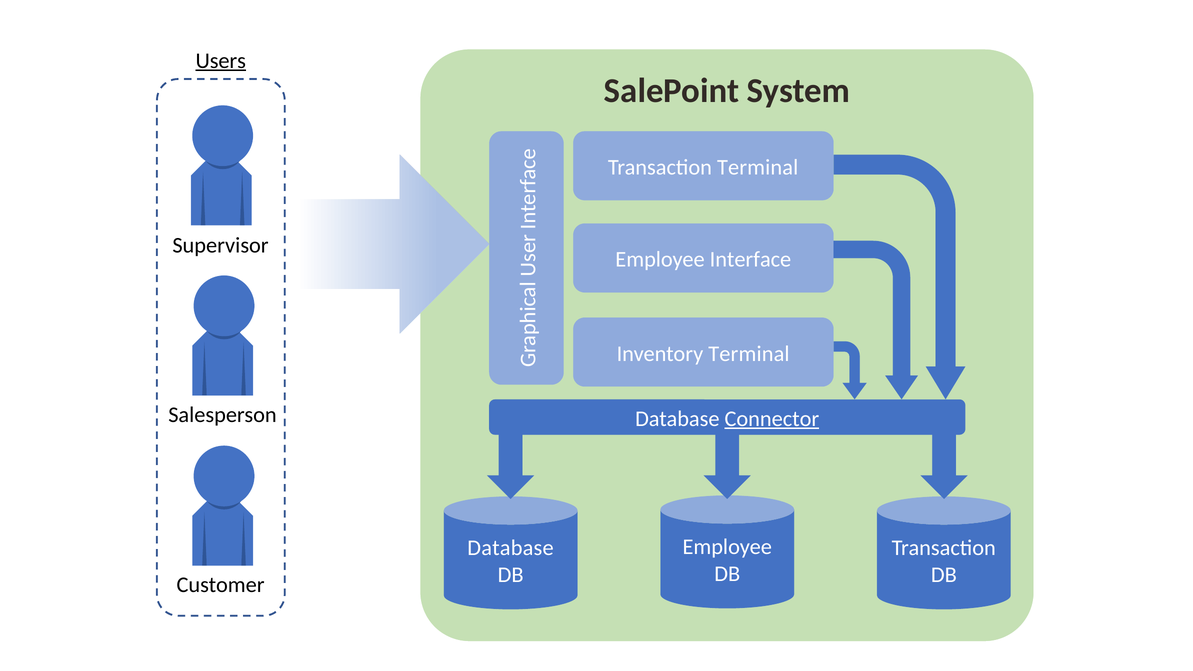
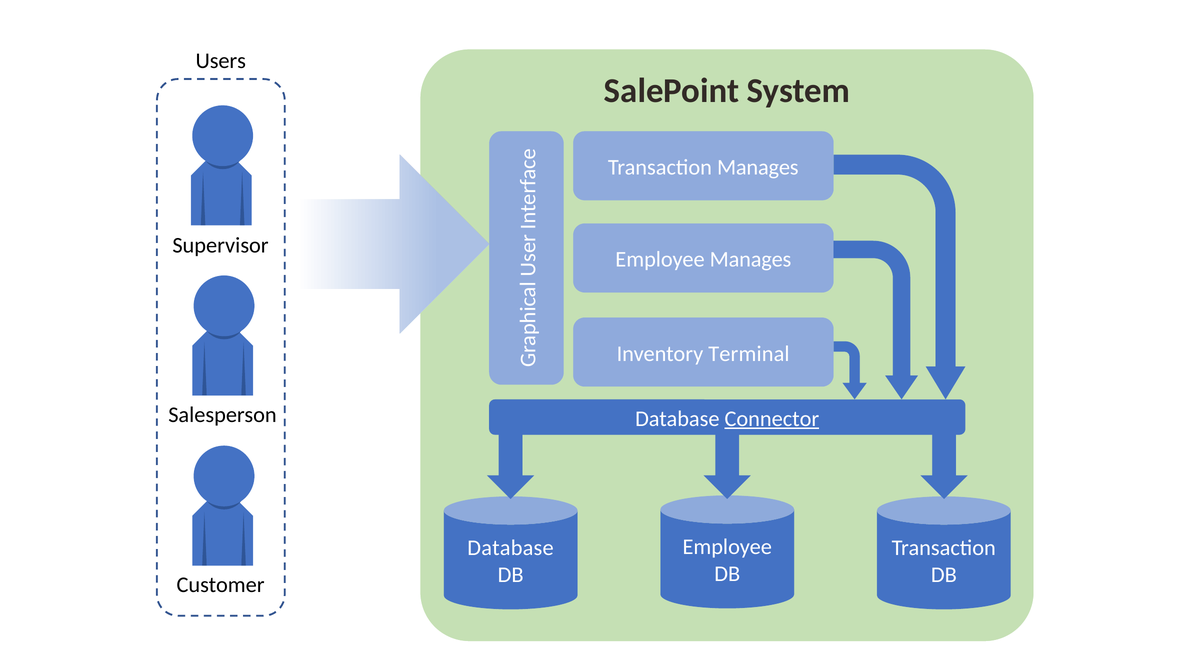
Users underline: present -> none
Transaction Terminal: Terminal -> Manages
Employee Interface: Interface -> Manages
